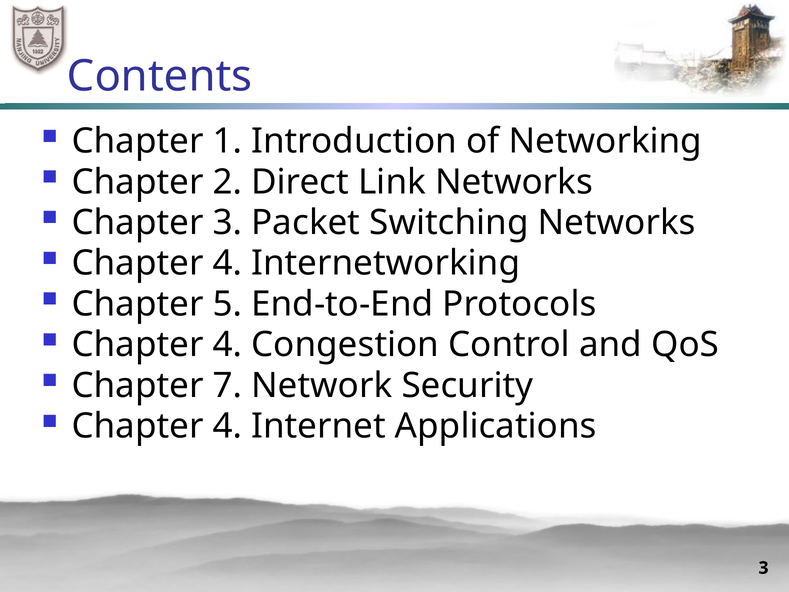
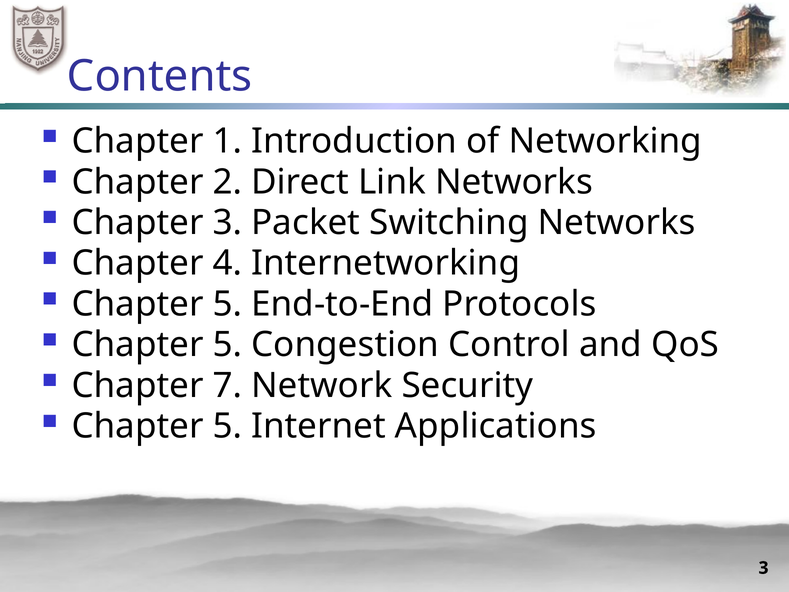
4 at (227, 345): 4 -> 5
4 at (227, 426): 4 -> 5
